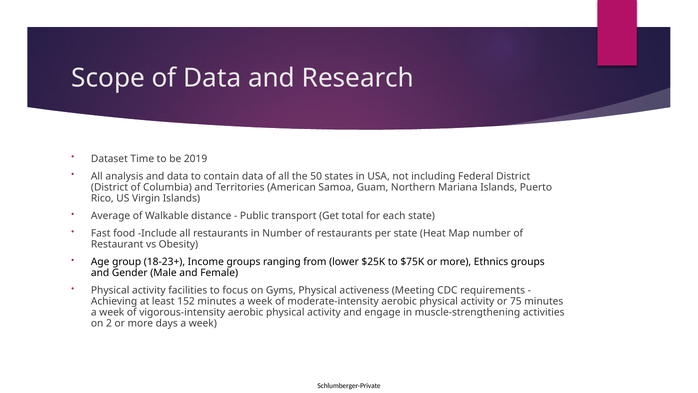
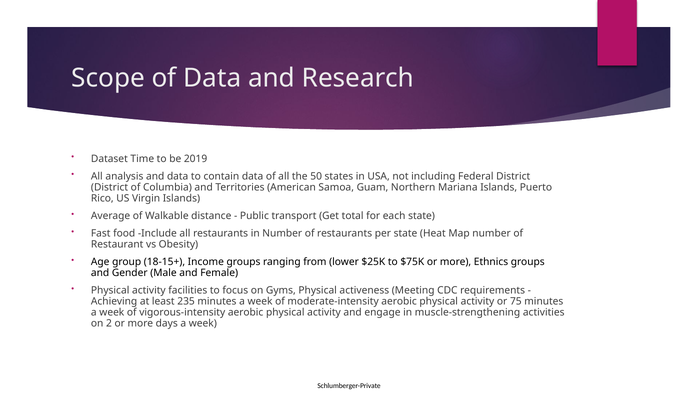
18-23+: 18-23+ -> 18-15+
152: 152 -> 235
